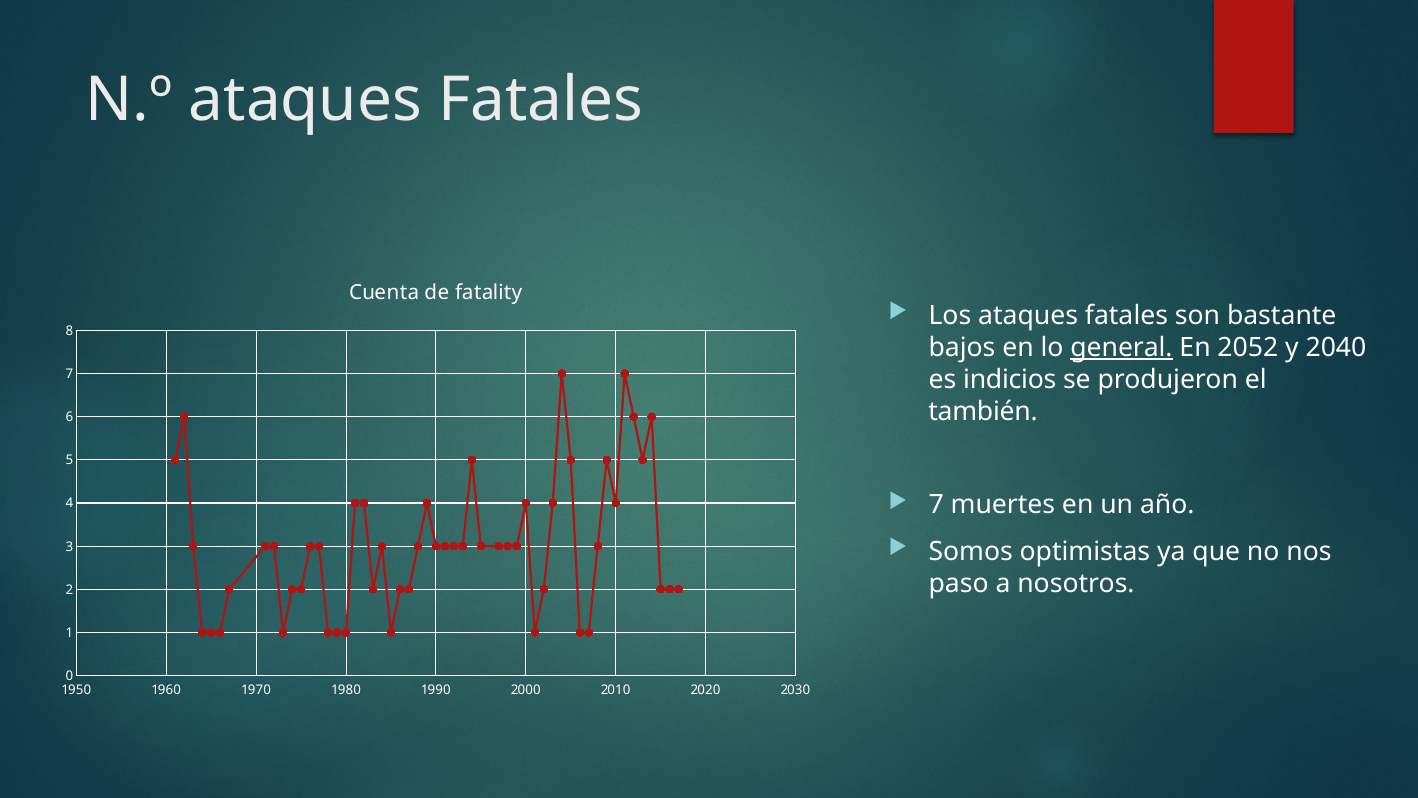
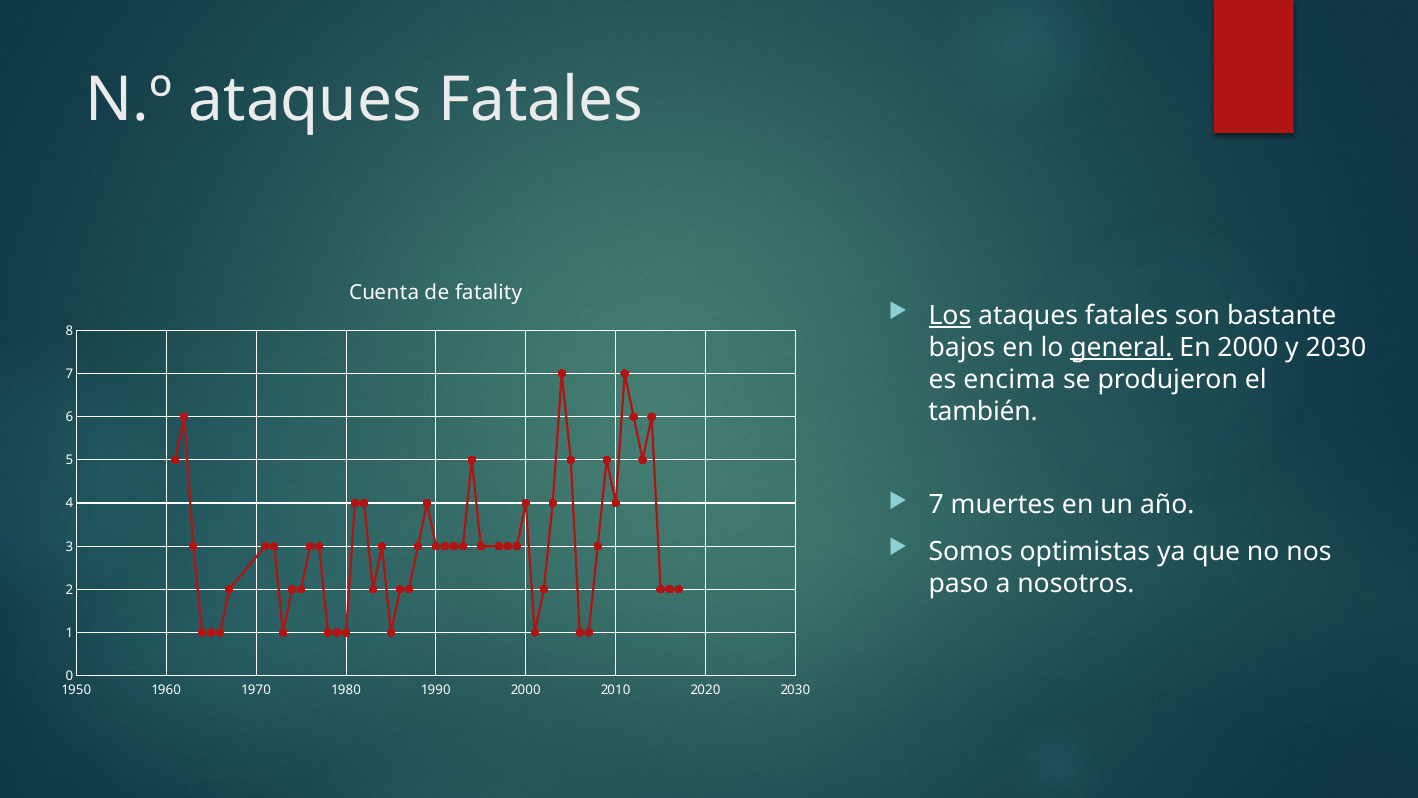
Los underline: none -> present
En 2052: 2052 -> 2000
y 2040: 2040 -> 2030
indicios: indicios -> encima
